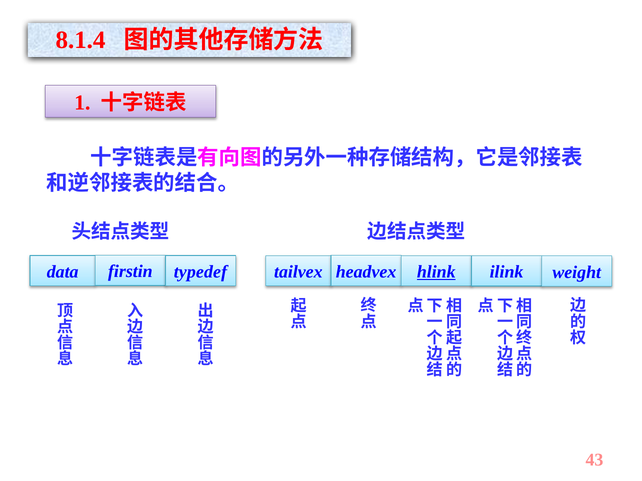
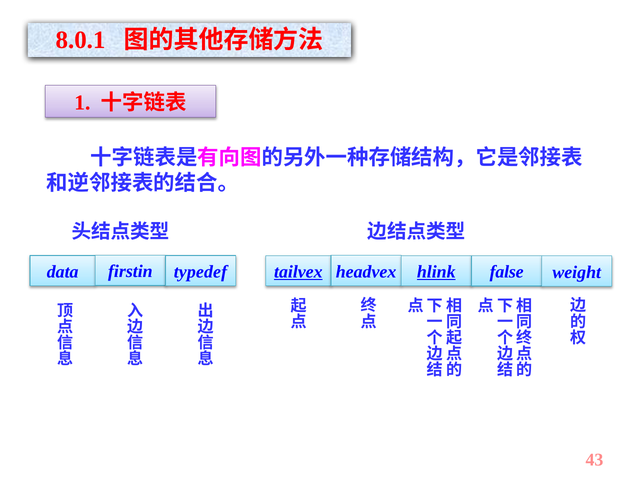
8.1.4: 8.1.4 -> 8.0.1
tailvex underline: none -> present
ilink: ilink -> false
